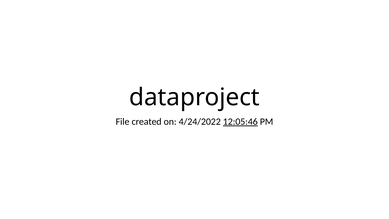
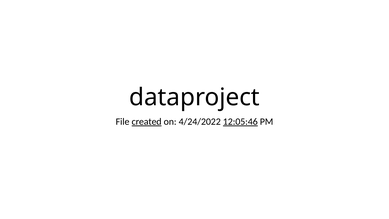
created underline: none -> present
